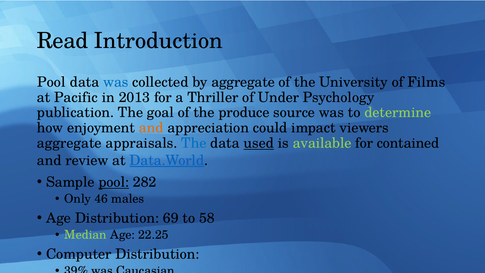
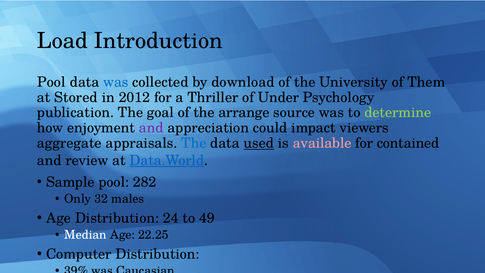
Read: Read -> Load
by aggregate: aggregate -> download
Films: Films -> Them
at Pacific: Pacific -> Stored
2013: 2013 -> 2012
produce: produce -> arrange
and at (151, 128) colour: orange -> purple
available colour: light green -> pink
pool at (114, 182) underline: present -> none
46: 46 -> 32
69: 69 -> 24
58: 58 -> 49
Median colour: light green -> white
